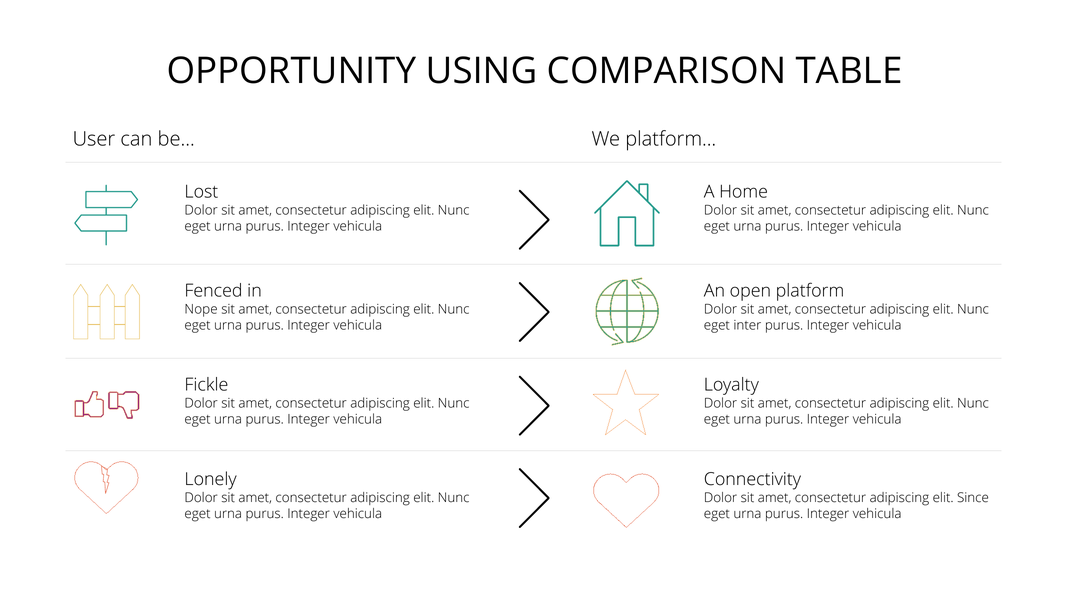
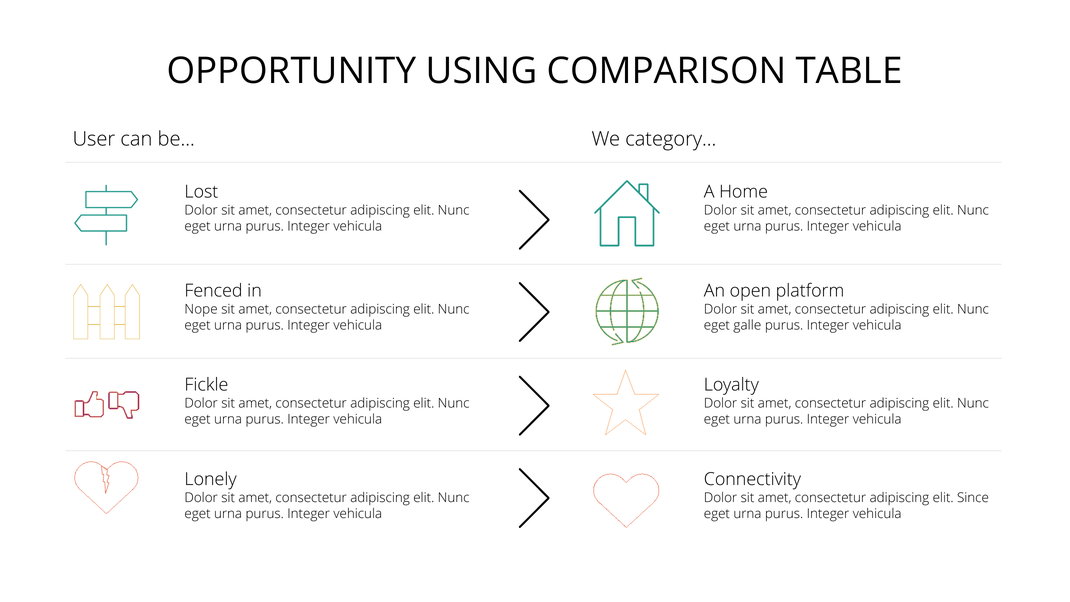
We platform: platform -> category
inter: inter -> galle
